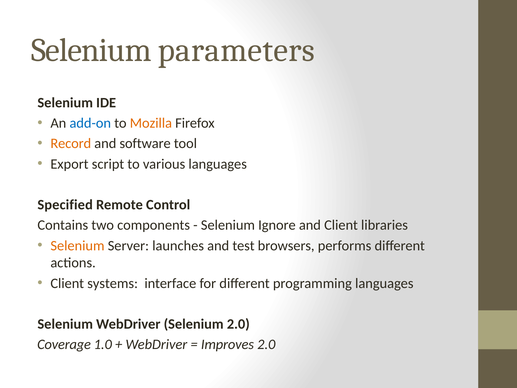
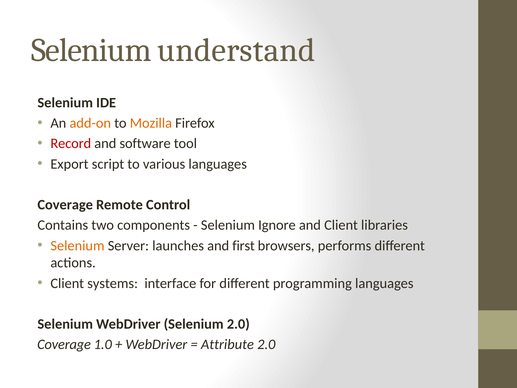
parameters: parameters -> understand
add-on colour: blue -> orange
Record colour: orange -> red
Specified at (65, 205): Specified -> Coverage
test: test -> first
Improves: Improves -> Attribute
